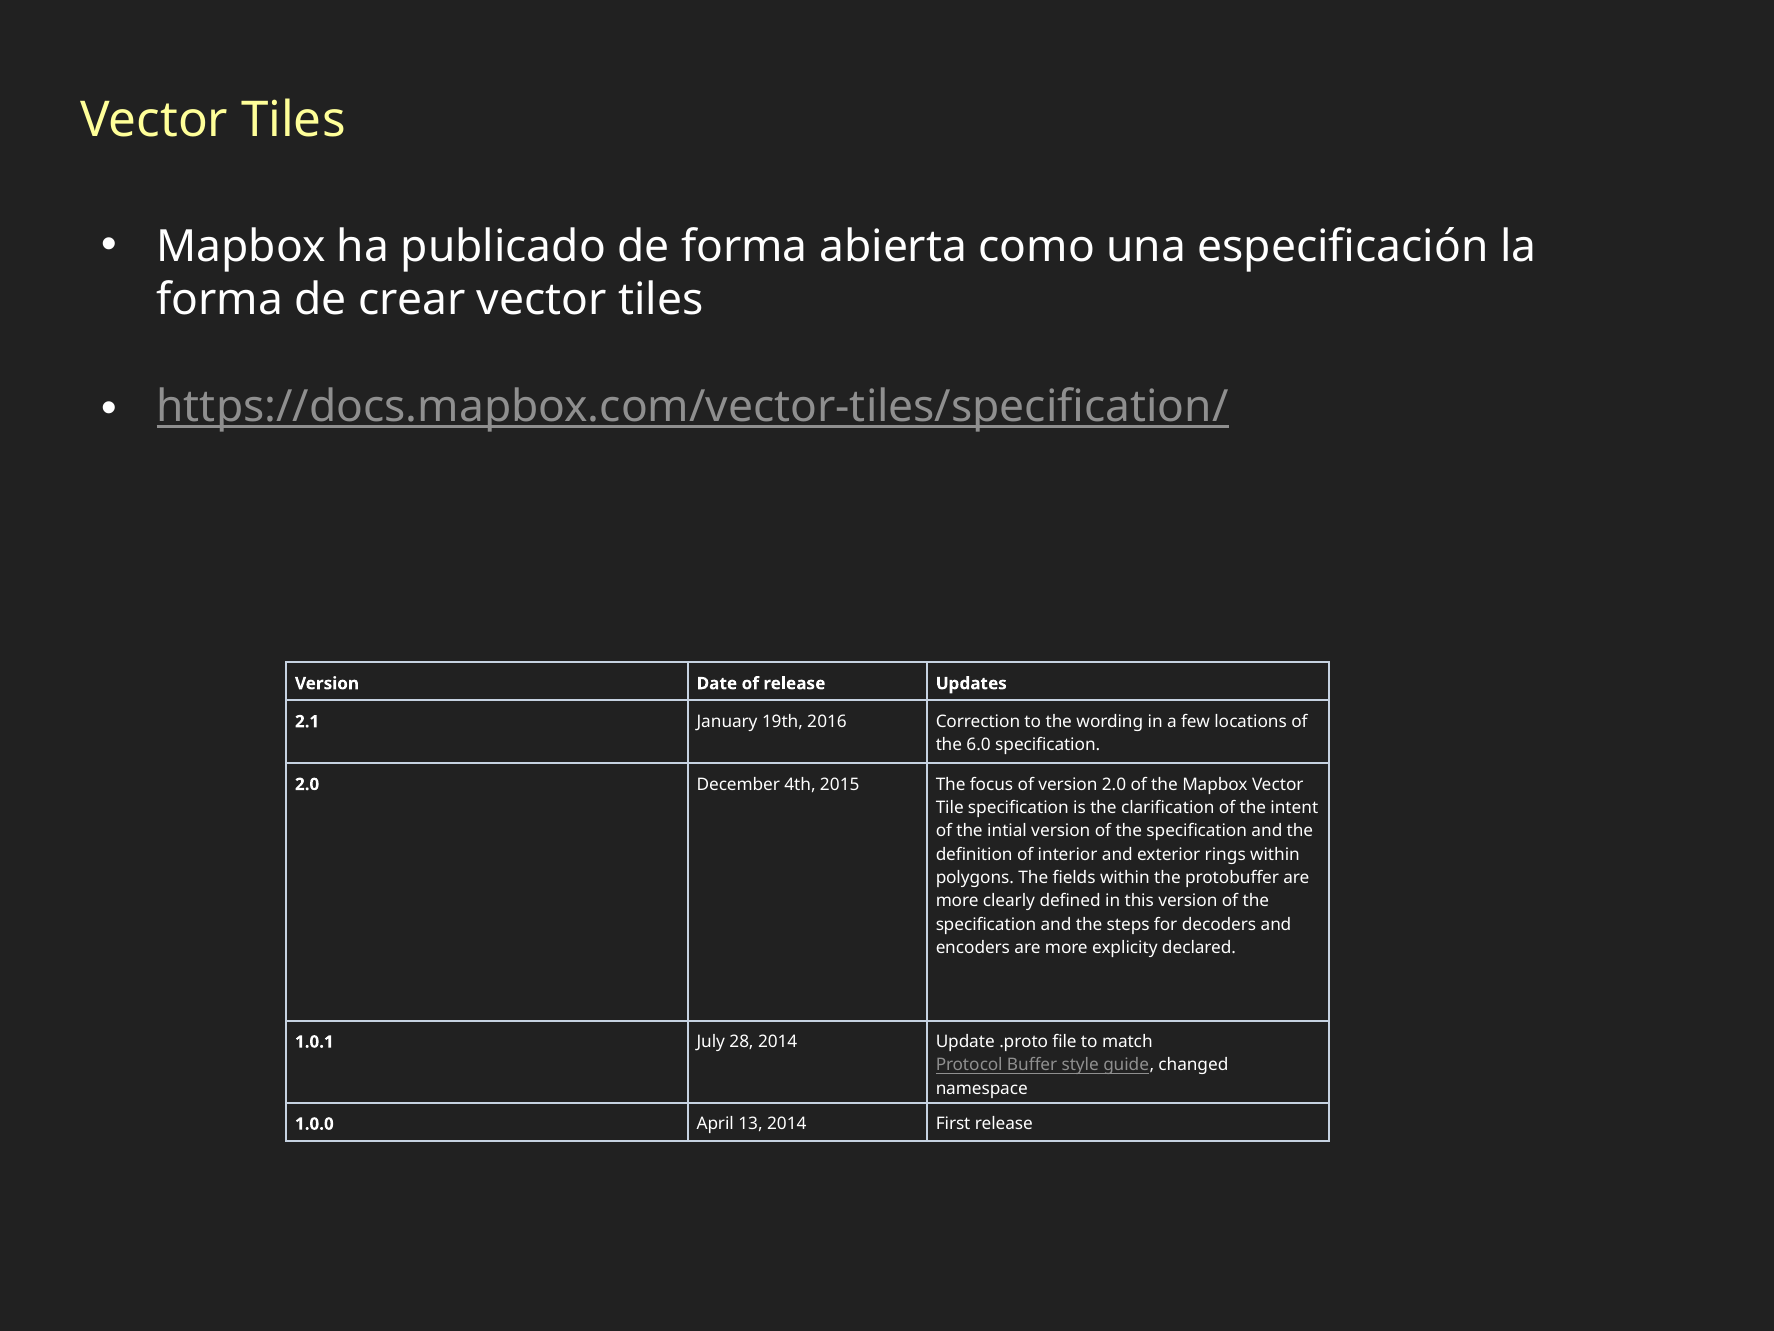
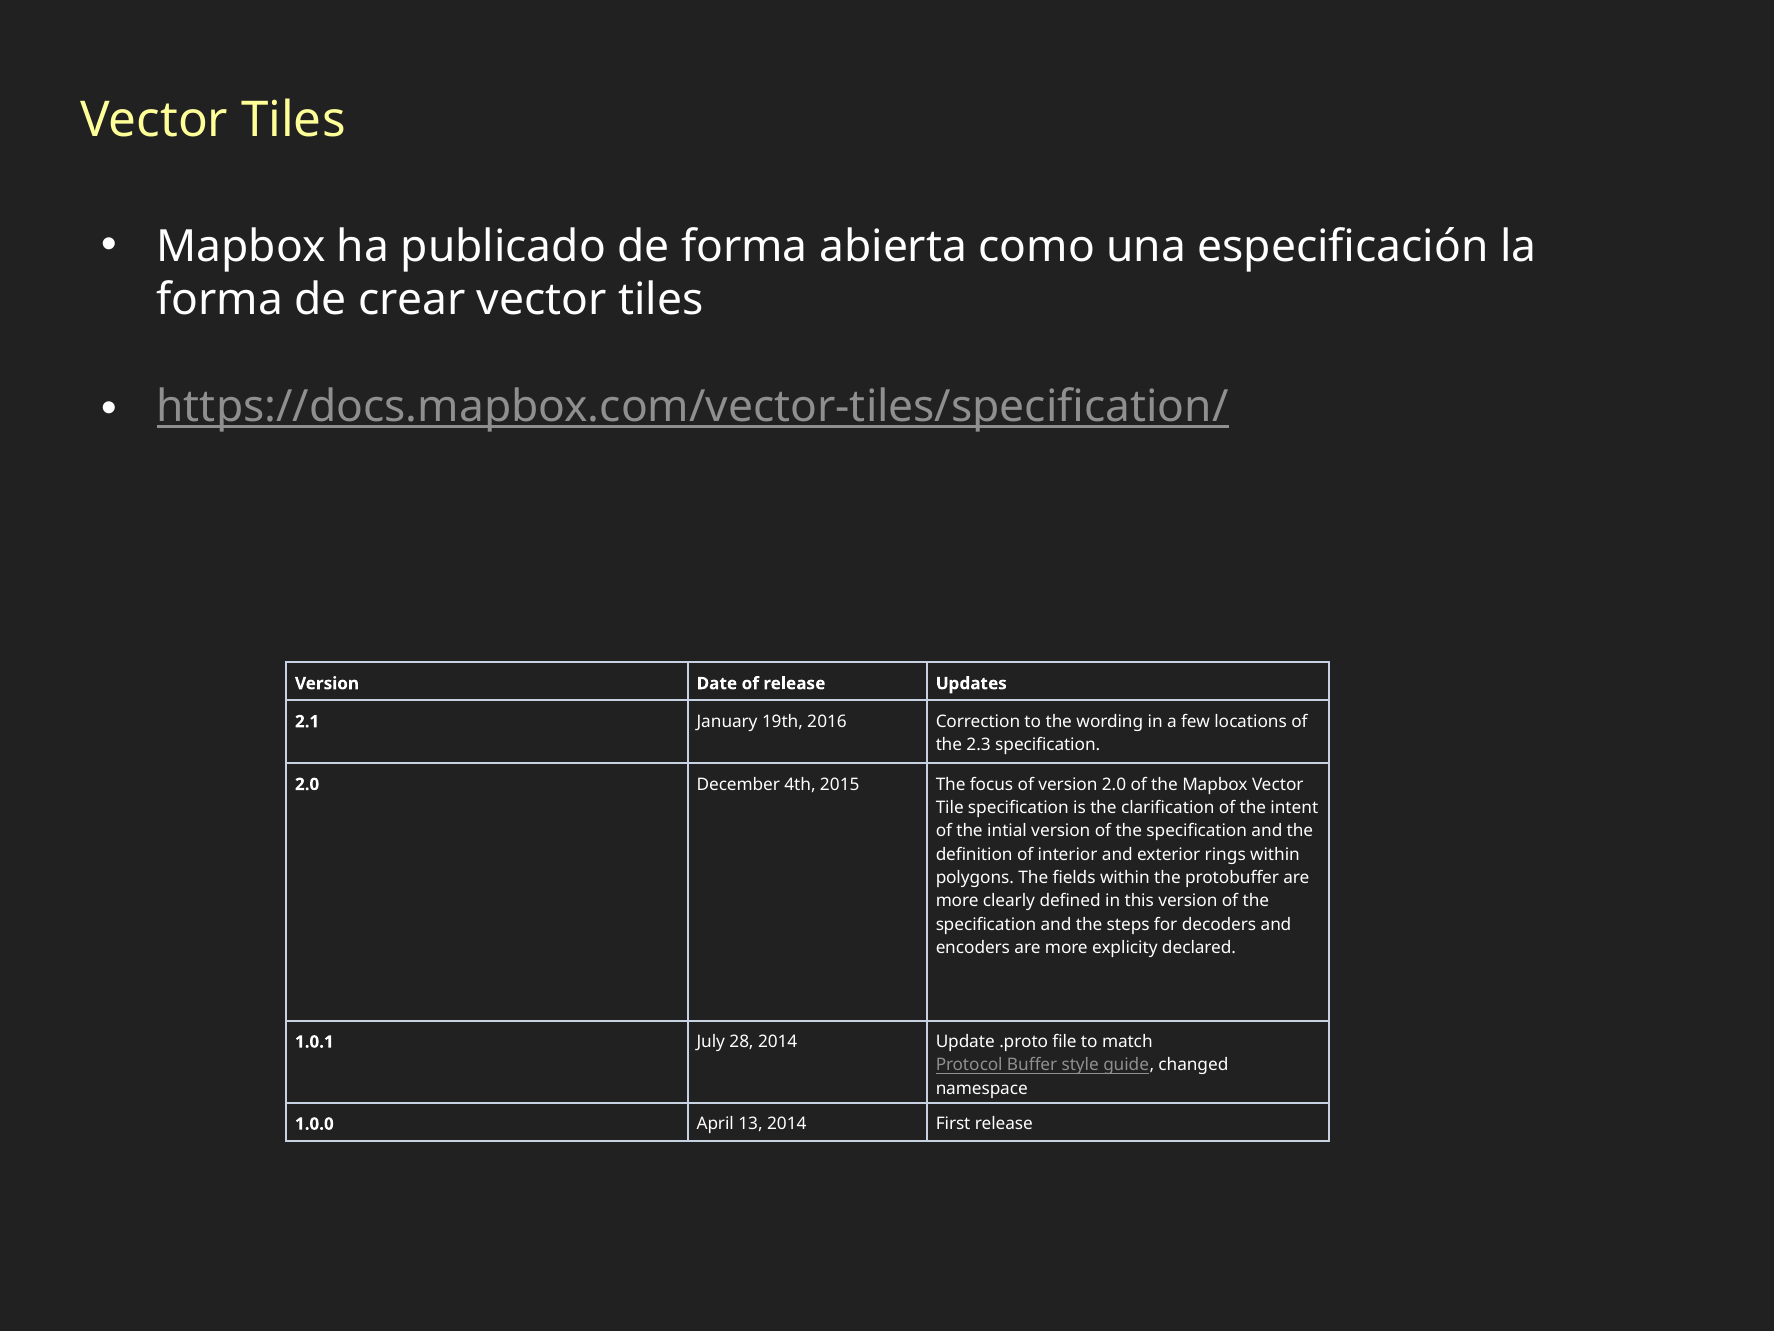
6.0: 6.0 -> 2.3
